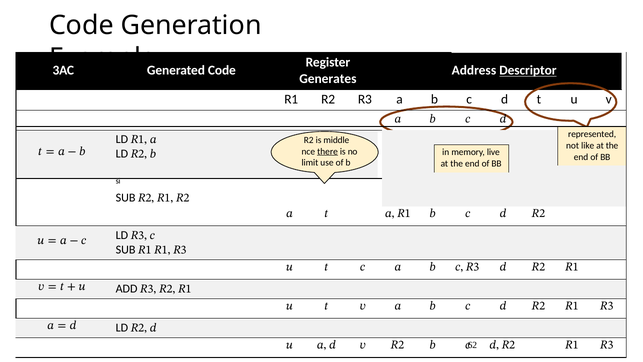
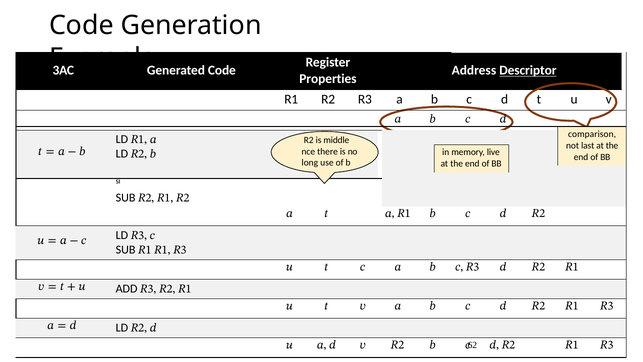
Generates: Generates -> Properties
represented: represented -> comparison
like: like -> last
there underline: present -> none
limit: limit -> long
